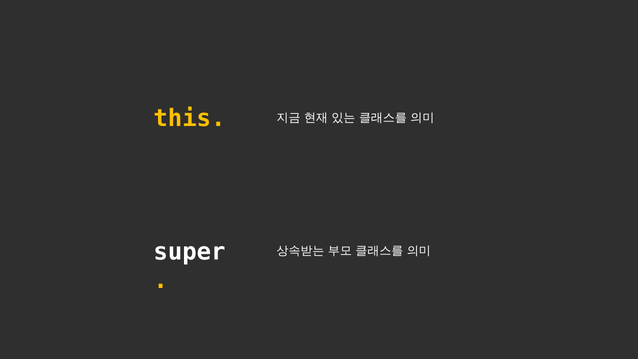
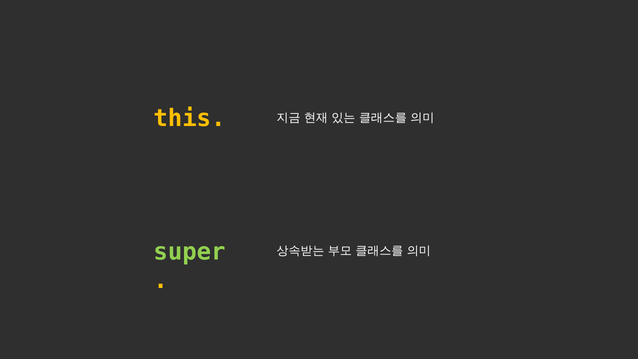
super colour: white -> light green
